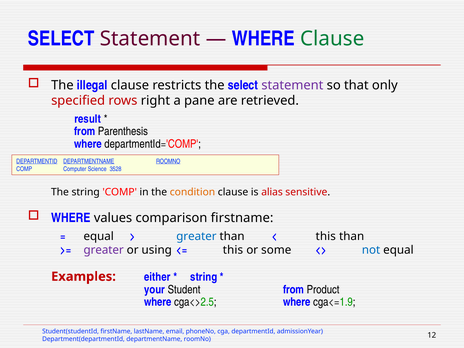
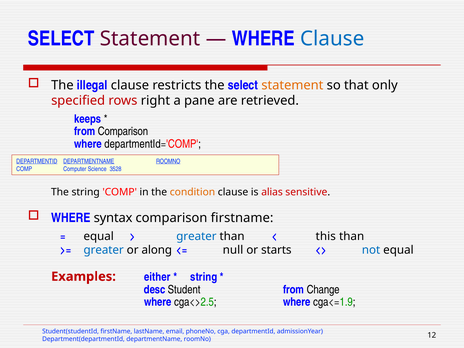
Clause at (332, 39) colour: green -> blue
statement at (292, 85) colour: purple -> orange
result: result -> keeps
from Parenthesis: Parenthesis -> Comparison
values: values -> syntax
greater at (104, 250) colour: purple -> blue
using: using -> along
this at (233, 250): this -> null
some: some -> starts
your: your -> desc
Product: Product -> Change
